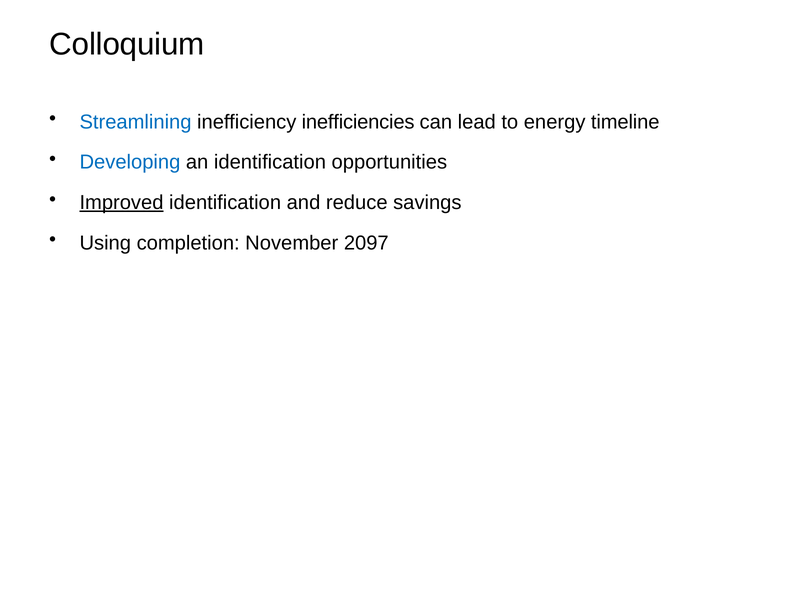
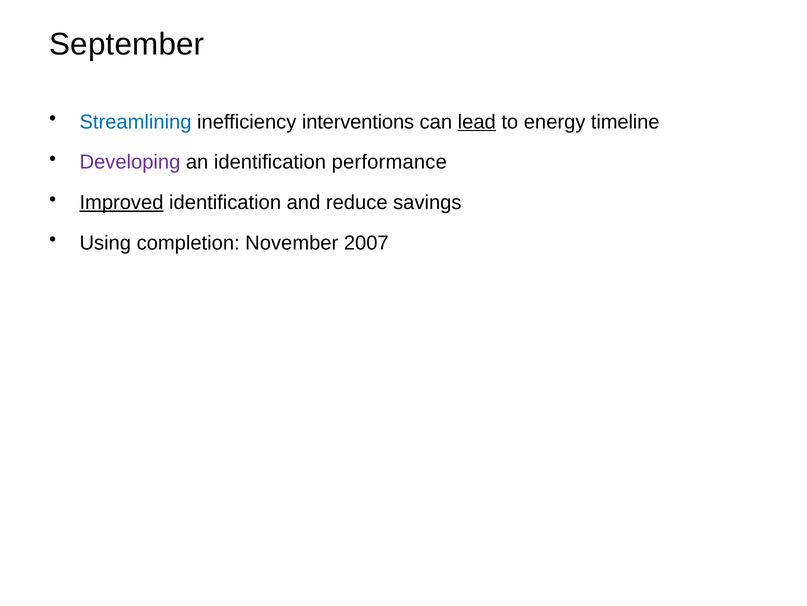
Colloquium: Colloquium -> September
inefficiencies: inefficiencies -> interventions
lead underline: none -> present
Developing colour: blue -> purple
opportunities: opportunities -> performance
2097: 2097 -> 2007
